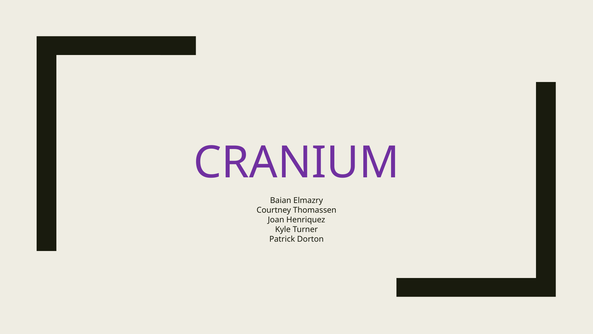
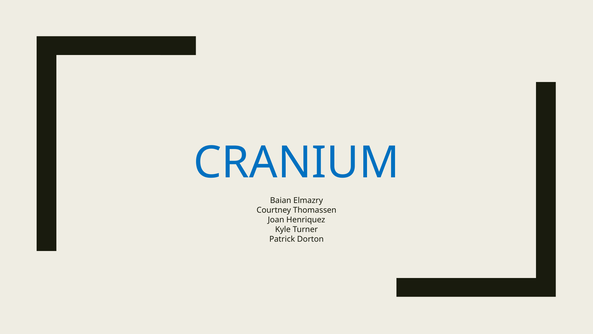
CRANIUM colour: purple -> blue
